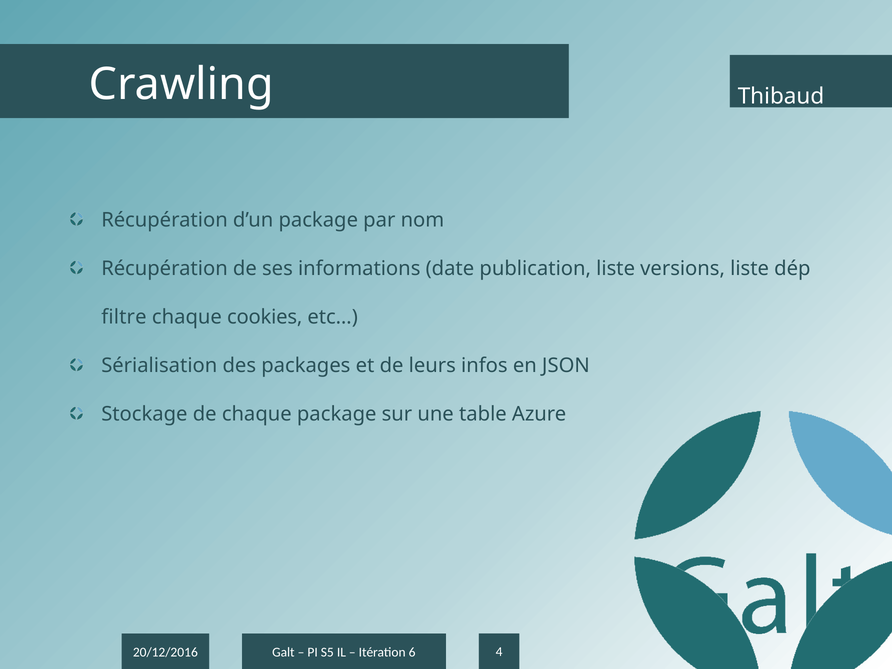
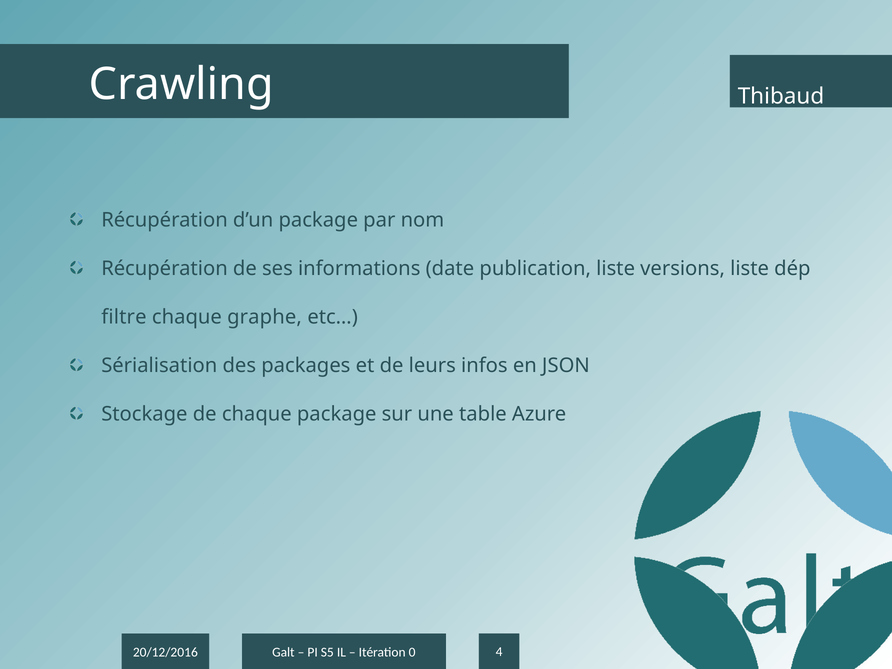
cookies: cookies -> graphe
6: 6 -> 0
